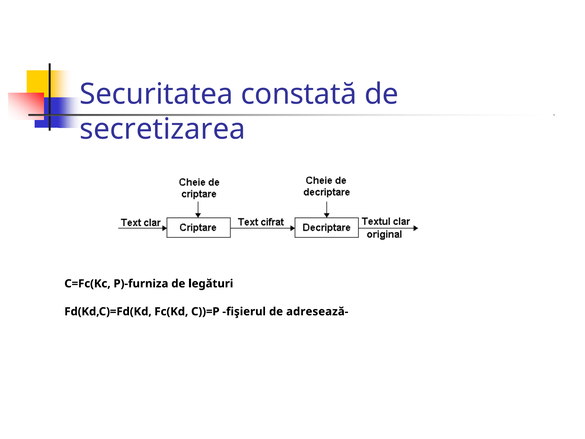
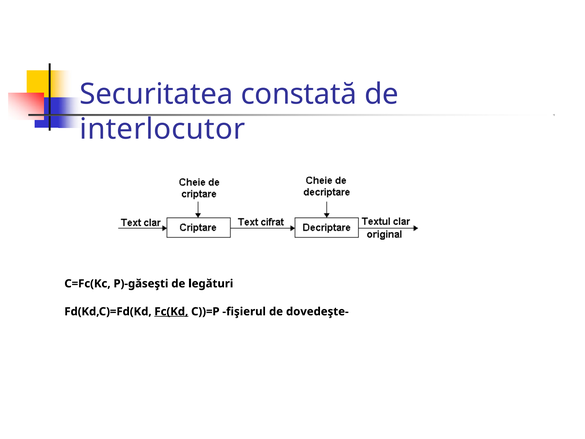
secretizarea: secretizarea -> interlocutor
P)-furniza: P)-furniza -> P)-găseşti
Fc(Kd underline: none -> present
adresează-: adresează- -> dovedeşte-
